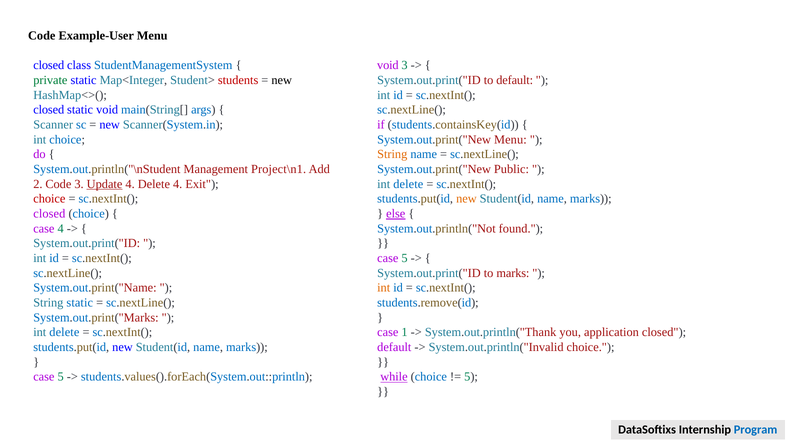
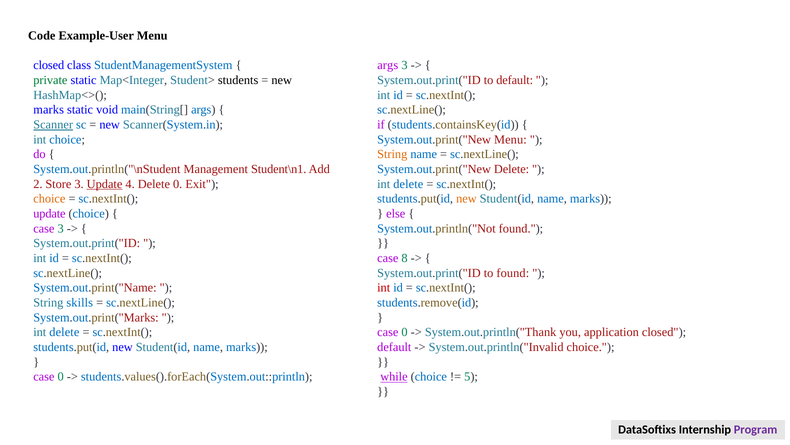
void at (388, 65): void -> args
students colour: red -> black
closed at (49, 110): closed -> marks
Scanner underline: none -> present
Project\n1: Project\n1 -> Student\n1
System.out.print("New Public: Public -> Delete
2 Code: Code -> Store
Delete 4: 4 -> 0
choice at (49, 199) colour: red -> orange
closed at (49, 213): closed -> update
else underline: present -> none
case 4: 4 -> 3
5 at (405, 258): 5 -> 8
to marks: marks -> found
int at (384, 287) colour: orange -> red
String static: static -> skills
1 at (405, 332): 1 -> 0
5 at (61, 376): 5 -> 0
Program colour: blue -> purple
